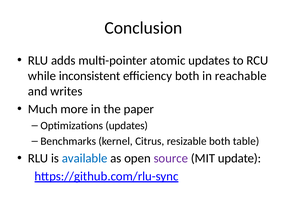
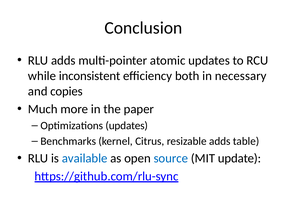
reachable: reachable -> necessary
writes: writes -> copies
resizable both: both -> adds
source colour: purple -> blue
